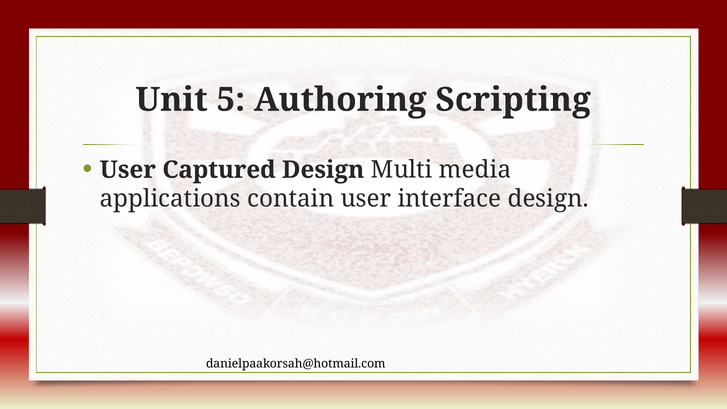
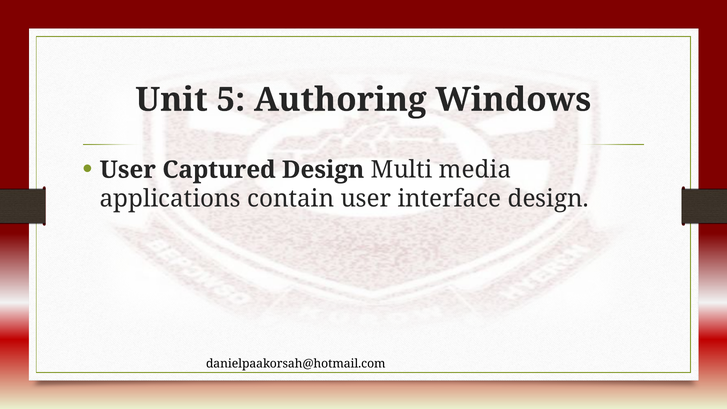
Scripting: Scripting -> Windows
